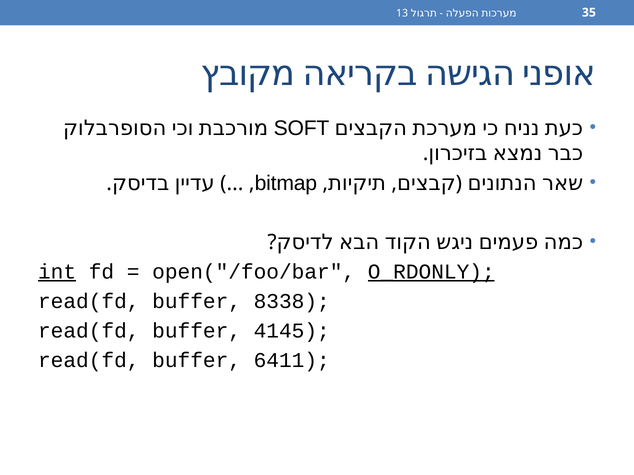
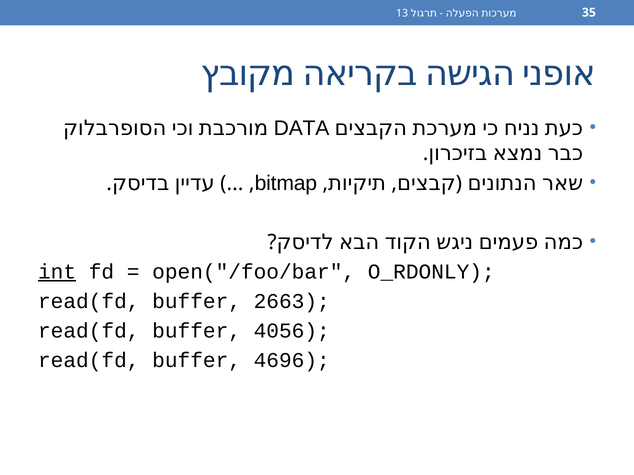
SOFT: SOFT -> DATA
O_RDONLY underline: present -> none
8338: 8338 -> 2663
4145: 4145 -> 4056
6411: 6411 -> 4696
